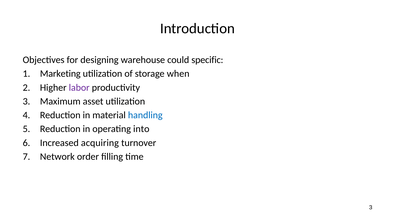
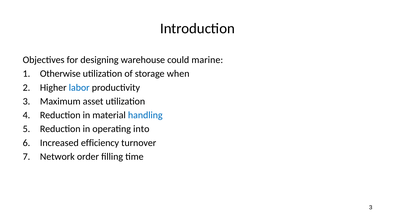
specific: specific -> marine
Marketing: Marketing -> Otherwise
labor colour: purple -> blue
acquiring: acquiring -> efficiency
